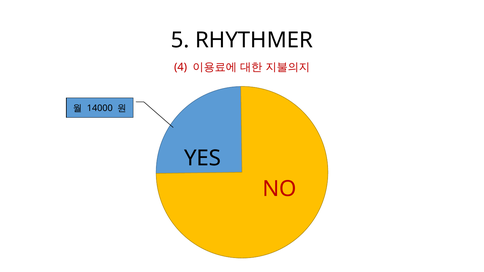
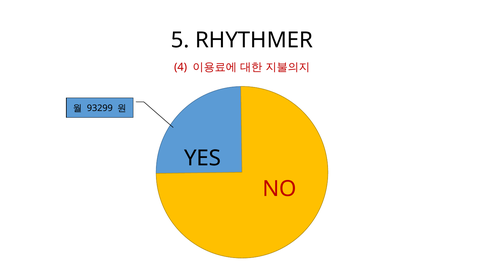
14000: 14000 -> 93299
